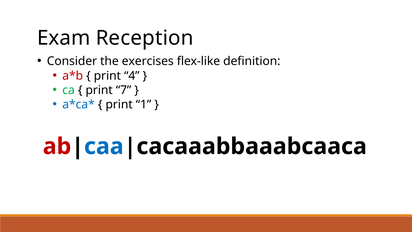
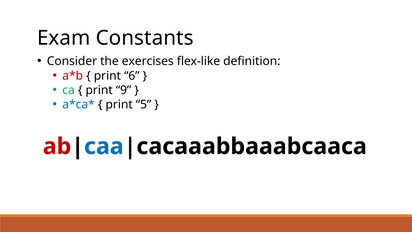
Reception: Reception -> Constants
4: 4 -> 6
7: 7 -> 9
1: 1 -> 5
